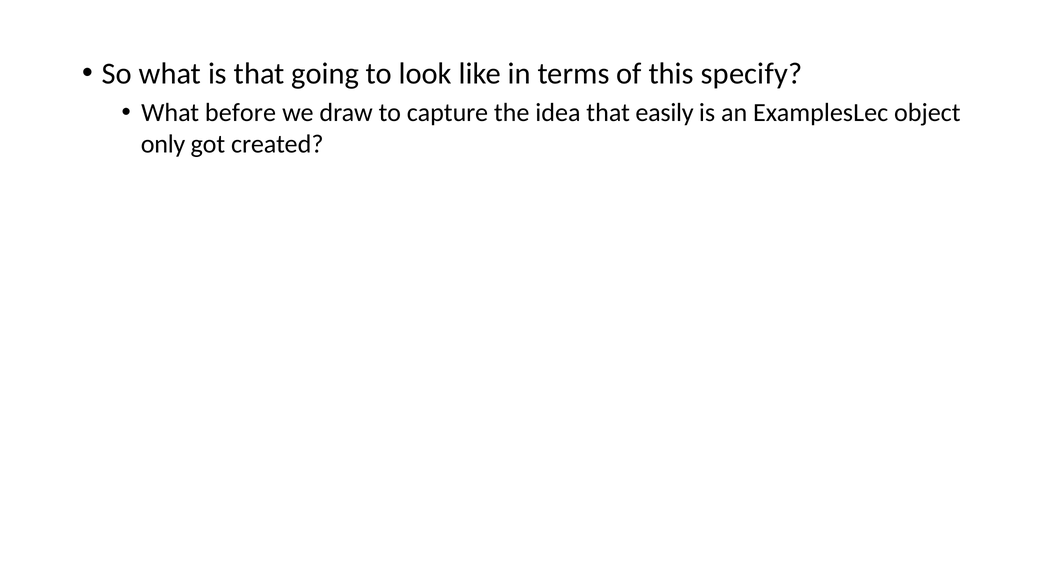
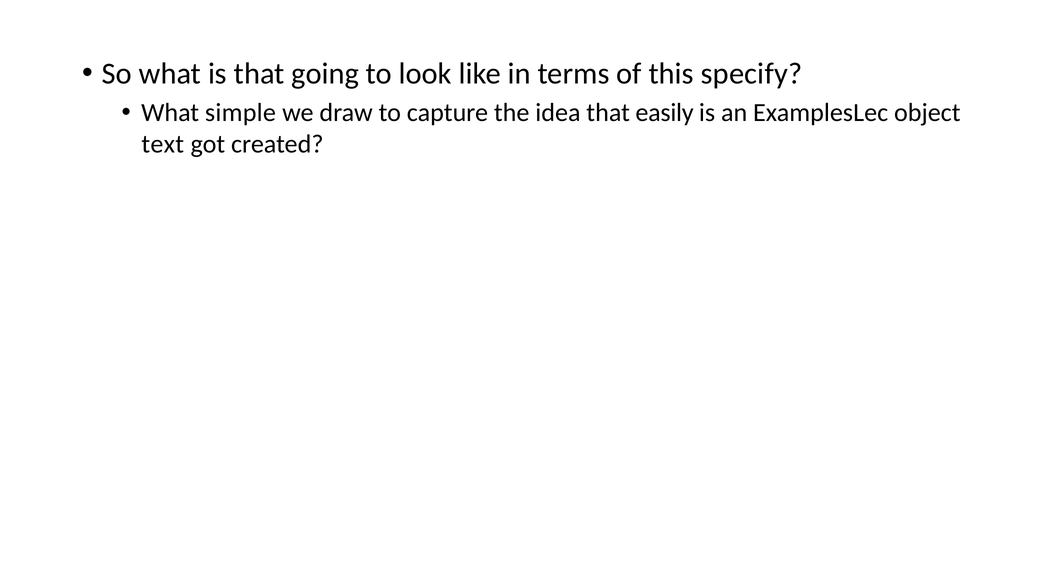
before: before -> simple
only: only -> text
